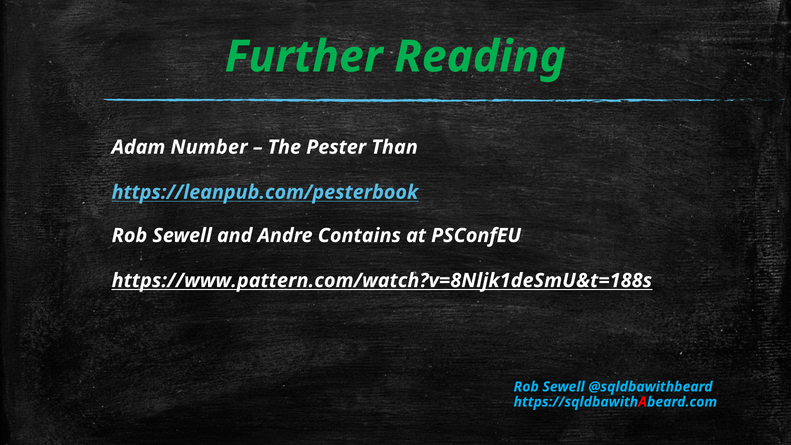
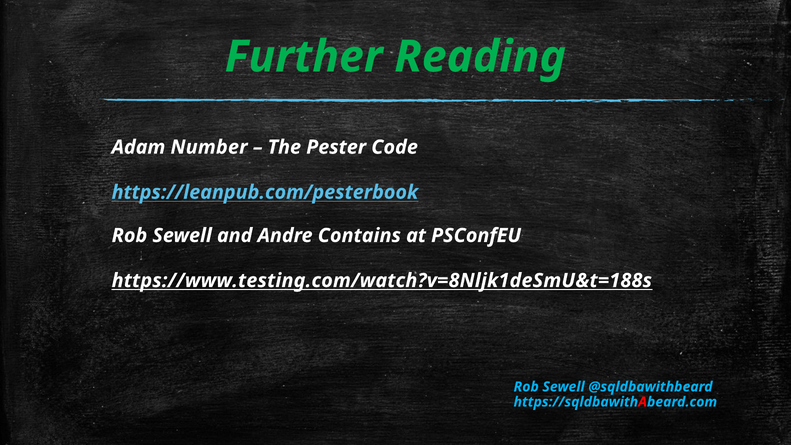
Than: Than -> Code
https://www.pattern.com/watch?v=8Nljk1deSmU&t=188s: https://www.pattern.com/watch?v=8Nljk1deSmU&t=188s -> https://www.testing.com/watch?v=8Nljk1deSmU&t=188s
